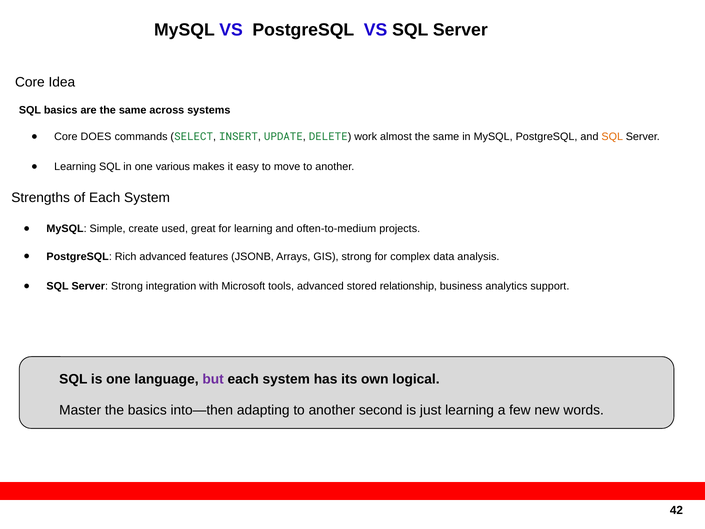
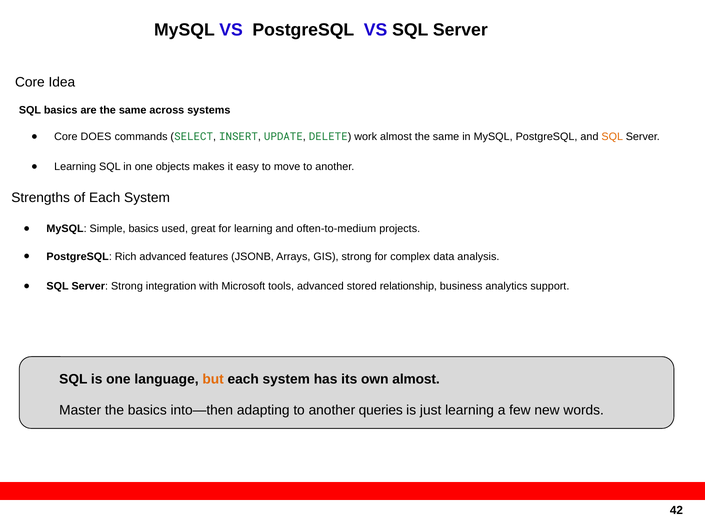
various: various -> objects
Simple create: create -> basics
but colour: purple -> orange
own logical: logical -> almost
second: second -> queries
